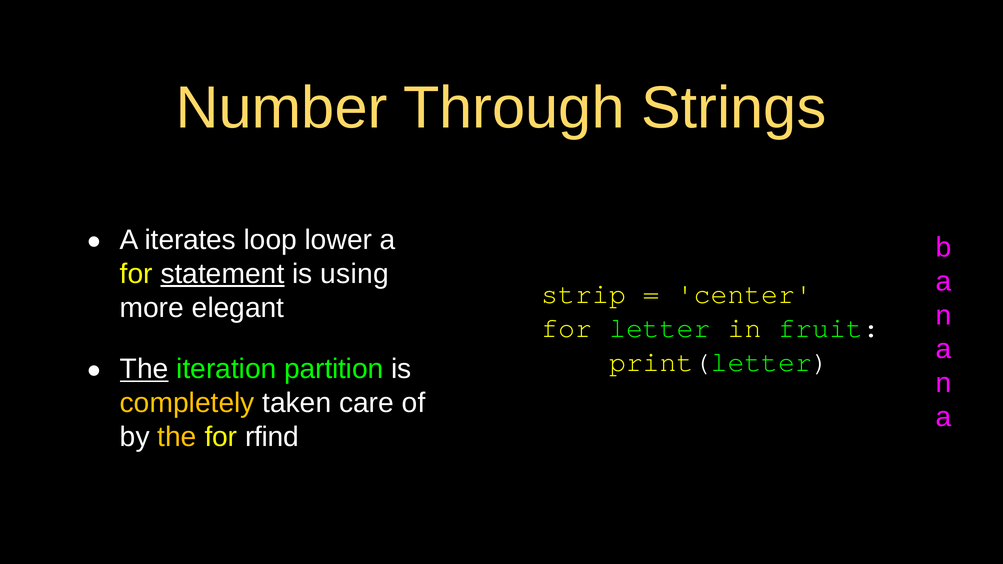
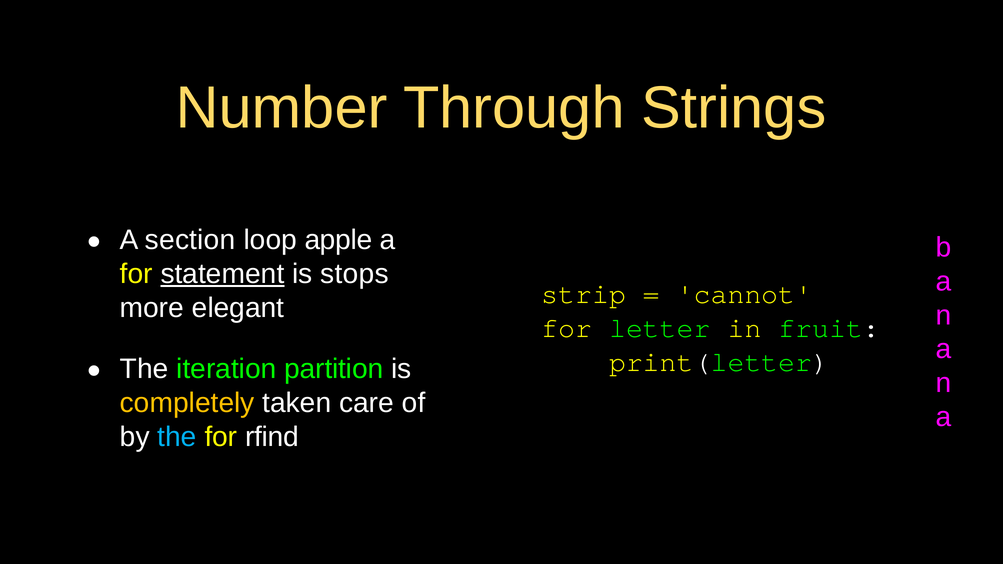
iterates: iterates -> section
lower: lower -> apple
using: using -> stops
center: center -> cannot
The at (144, 369) underline: present -> none
the at (177, 437) colour: yellow -> light blue
